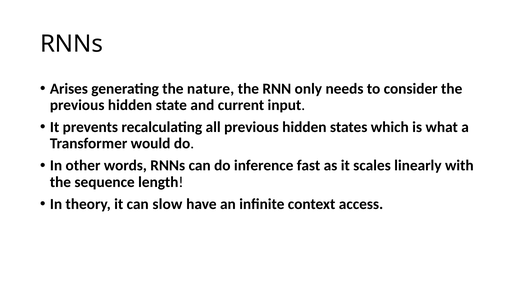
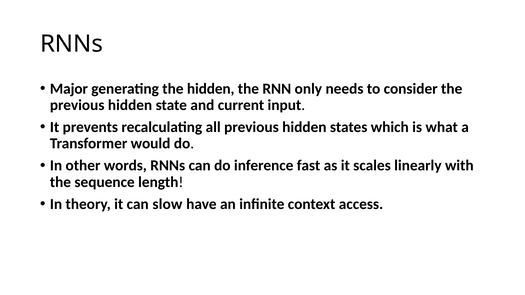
Arises: Arises -> Major
the nature: nature -> hidden
